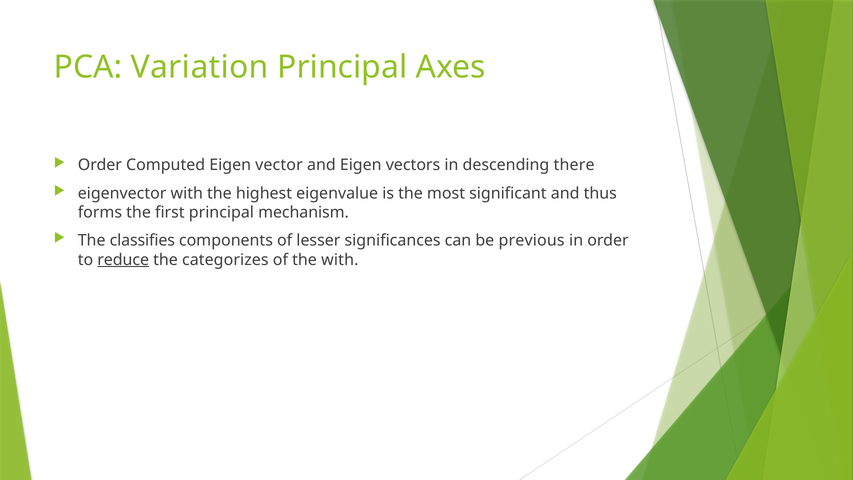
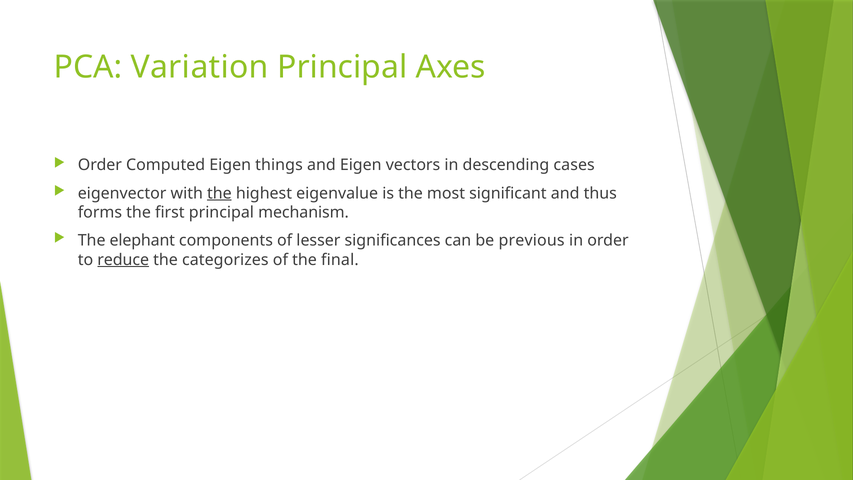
vector: vector -> things
there: there -> cases
the at (219, 193) underline: none -> present
classifies: classifies -> elephant
the with: with -> final
